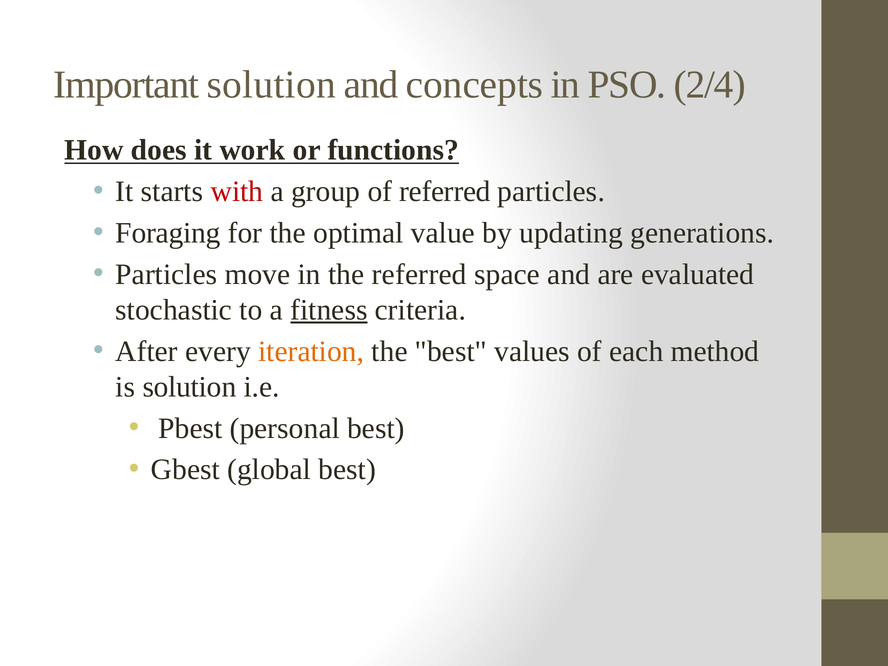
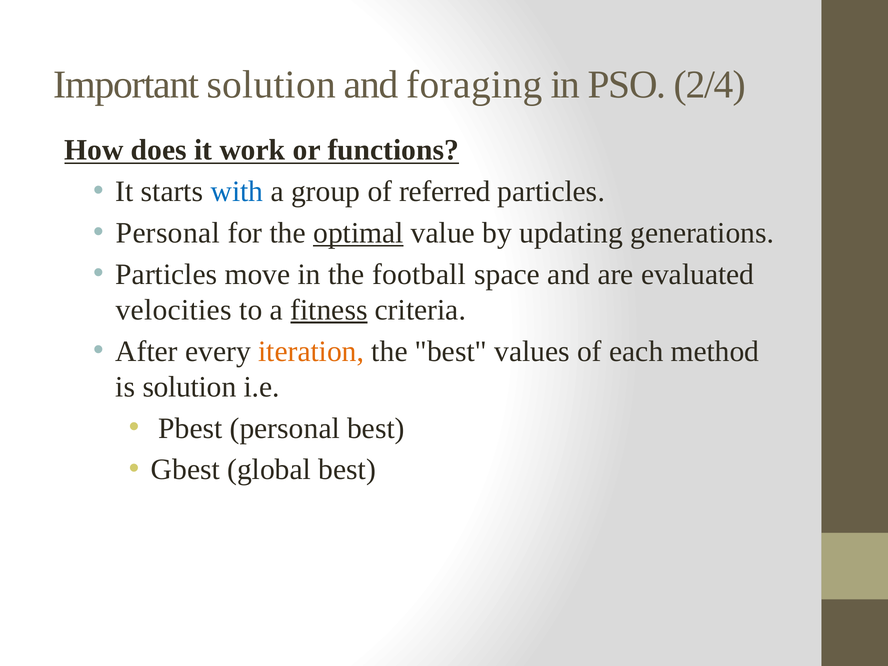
concepts: concepts -> foraging
with colour: red -> blue
Foraging at (168, 233): Foraging -> Personal
optimal underline: none -> present
the referred: referred -> football
stochastic: stochastic -> velocities
